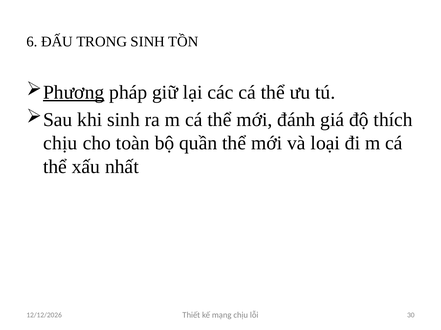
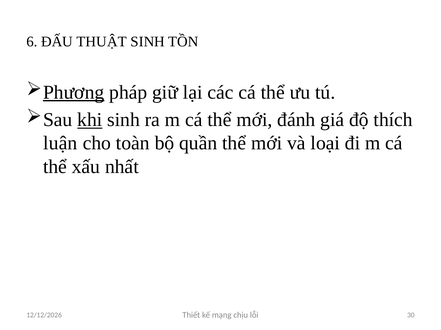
TRONG: TRONG -> THUẬT
khi underline: none -> present
chịu at (60, 143): chịu -> luận
